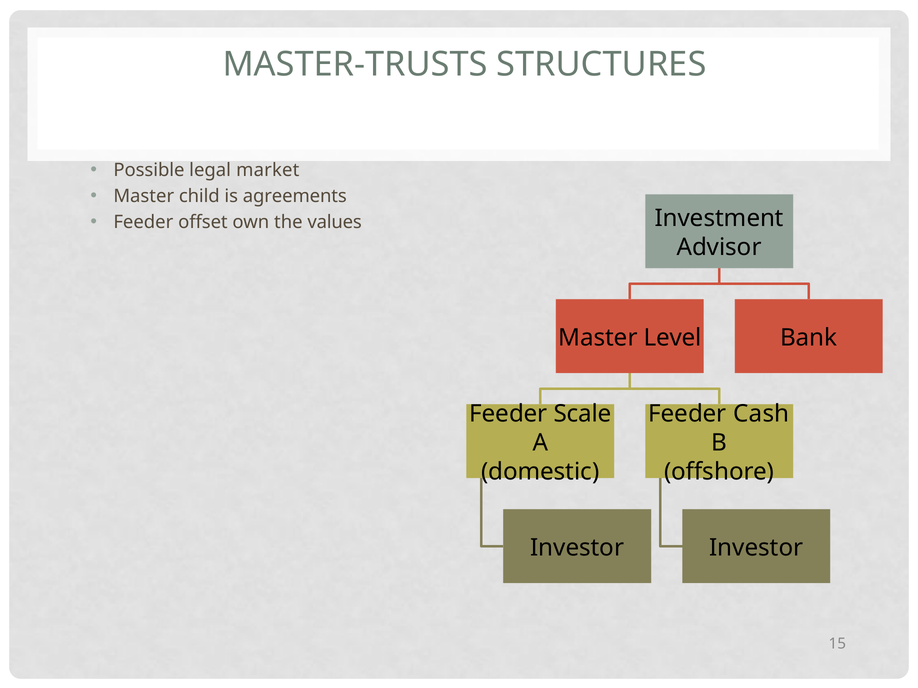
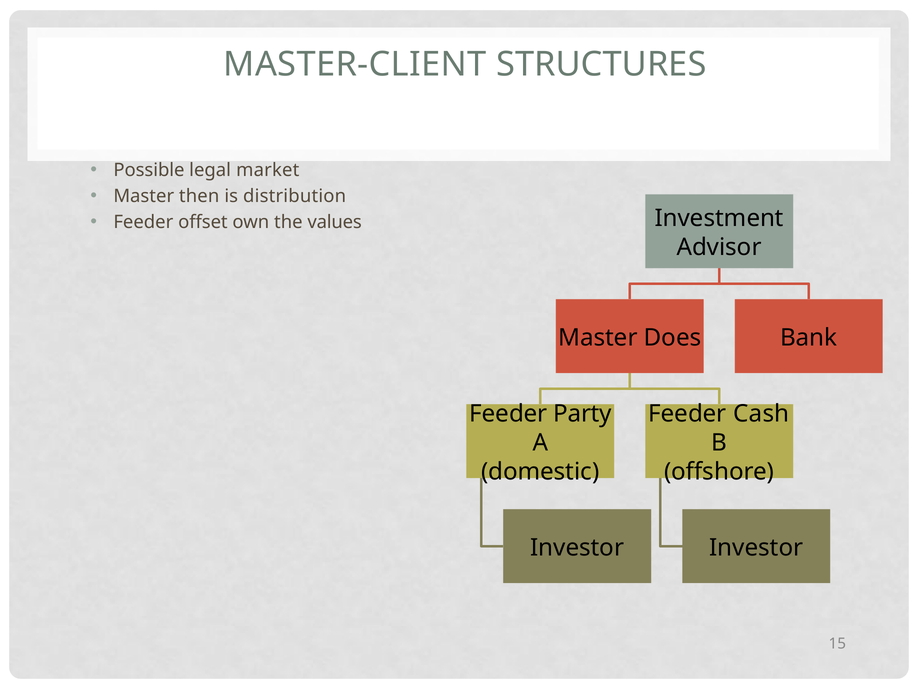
MASTER-TRUSTS: MASTER-TRUSTS -> MASTER-CLIENT
child: child -> then
agreements: agreements -> distribution
Level: Level -> Does
Scale: Scale -> Party
